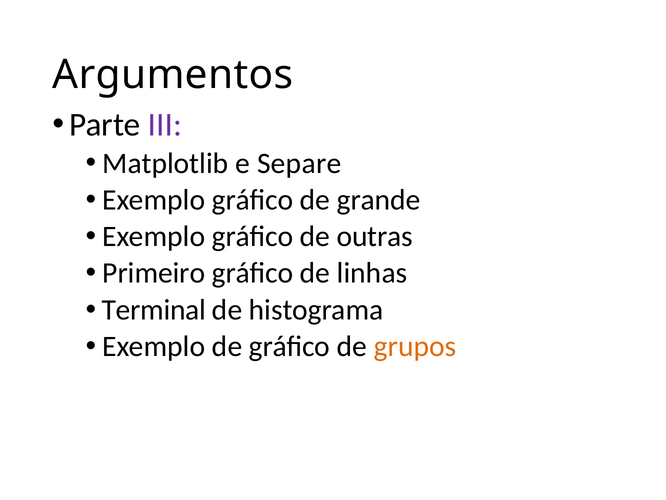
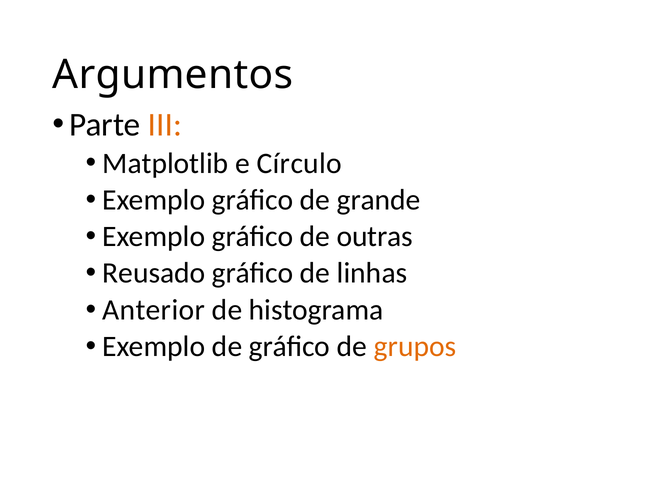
III colour: purple -> orange
Separe: Separe -> Círculo
Primeiro: Primeiro -> Reusado
Terminal: Terminal -> Anterior
